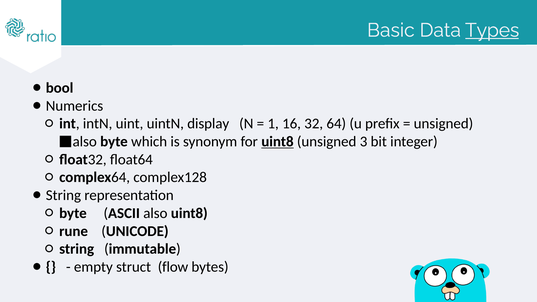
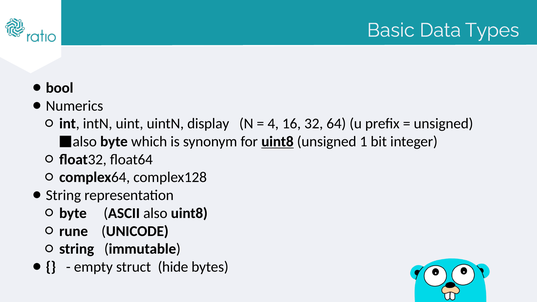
Types underline: present -> none
1: 1 -> 4
3: 3 -> 1
flow: flow -> hide
